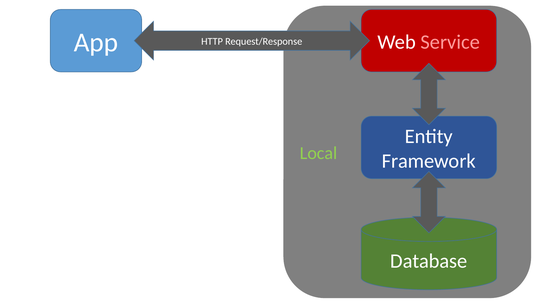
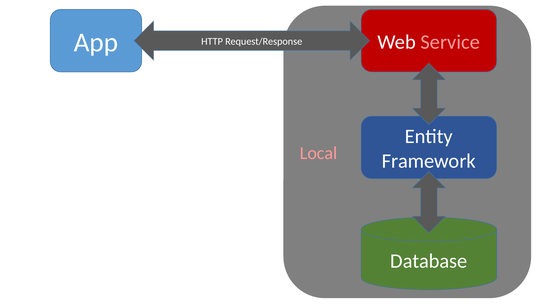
Local colour: light green -> pink
